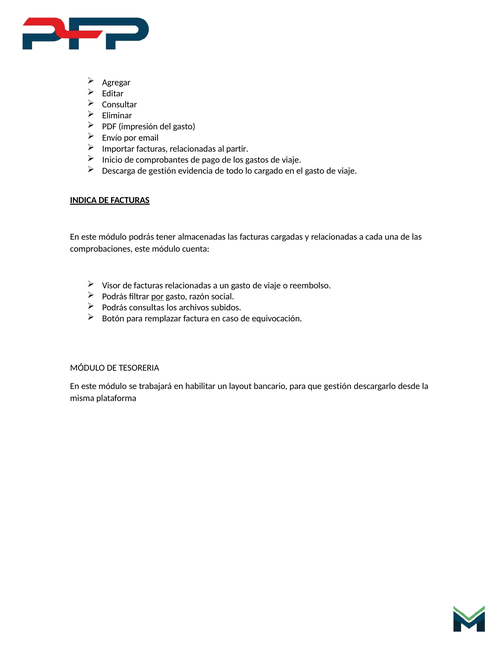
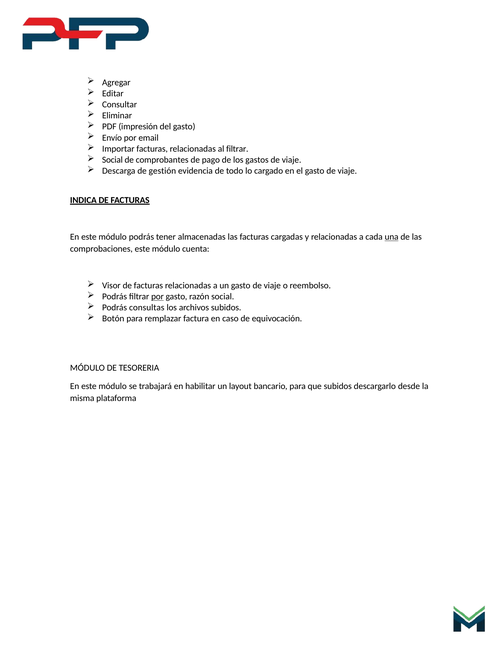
al partir: partir -> filtrar
Inicio at (112, 160): Inicio -> Social
una underline: none -> present
que gestión: gestión -> subidos
